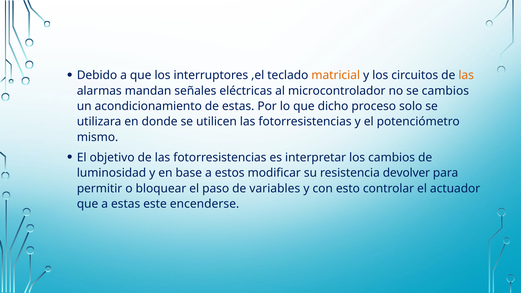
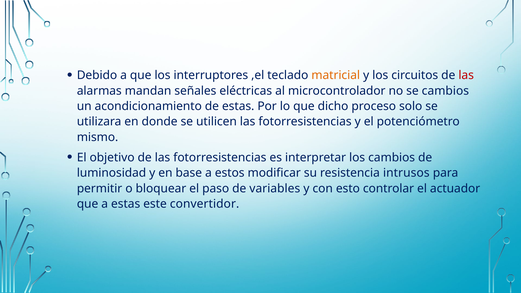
las at (466, 75) colour: orange -> red
devolver: devolver -> intrusos
encenderse: encenderse -> convertidor
